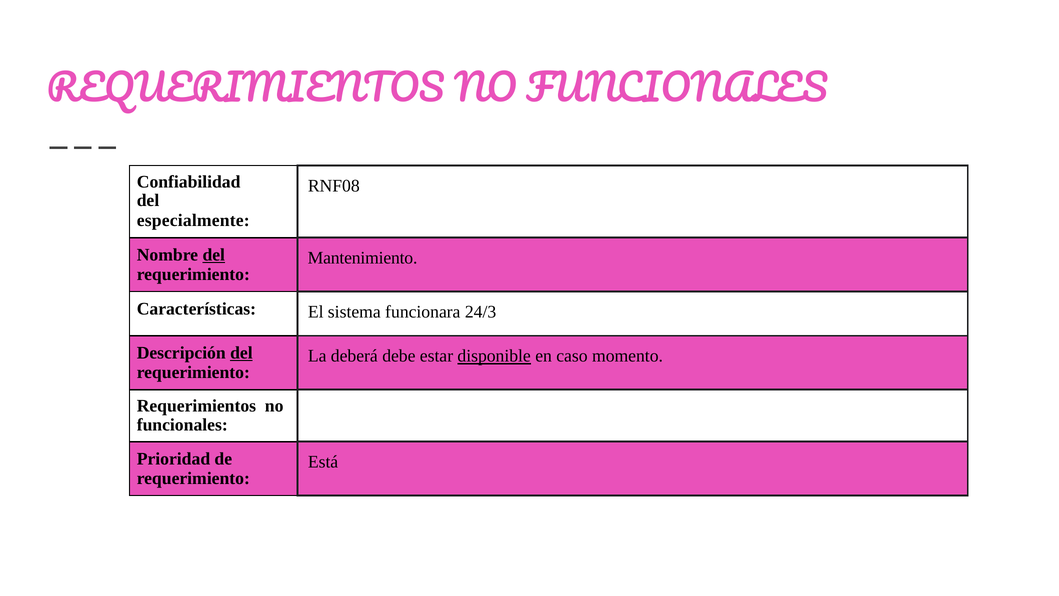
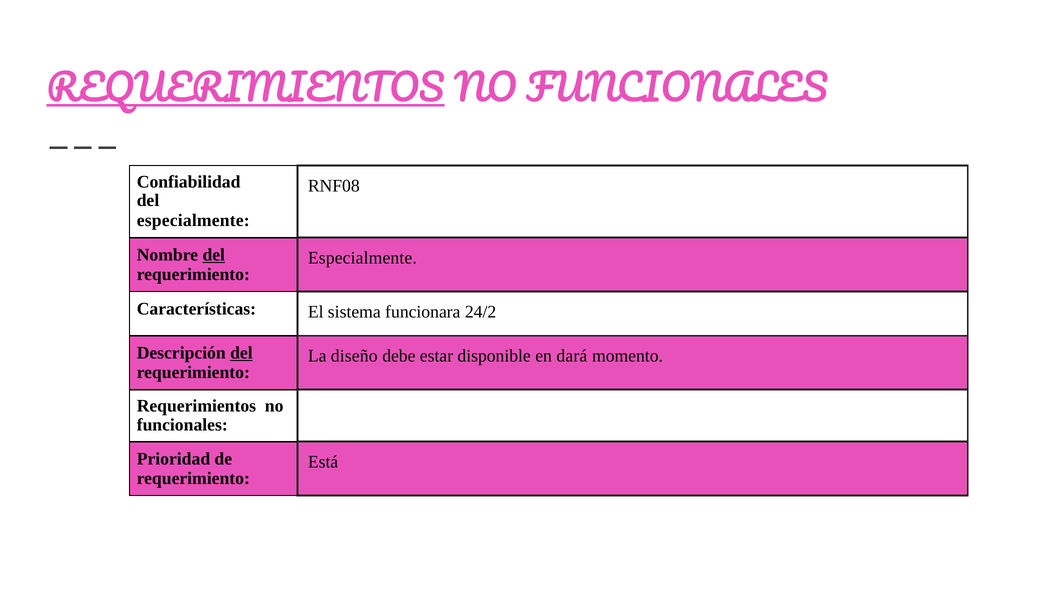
REQUERIMIENTOS at (246, 89) underline: none -> present
Mantenimiento at (363, 258): Mantenimiento -> Especialmente
24/3: 24/3 -> 24/2
deberá: deberá -> diseño
disponible underline: present -> none
caso: caso -> dará
